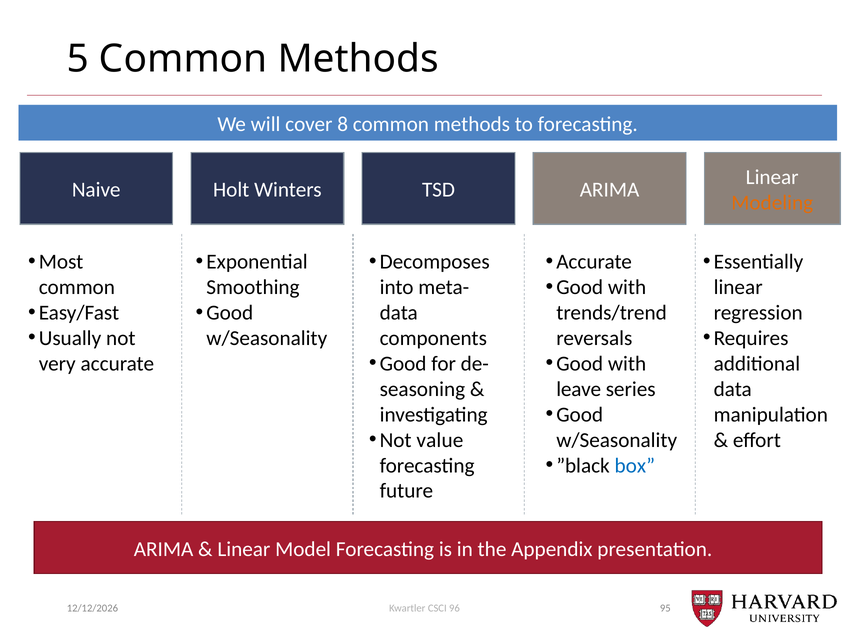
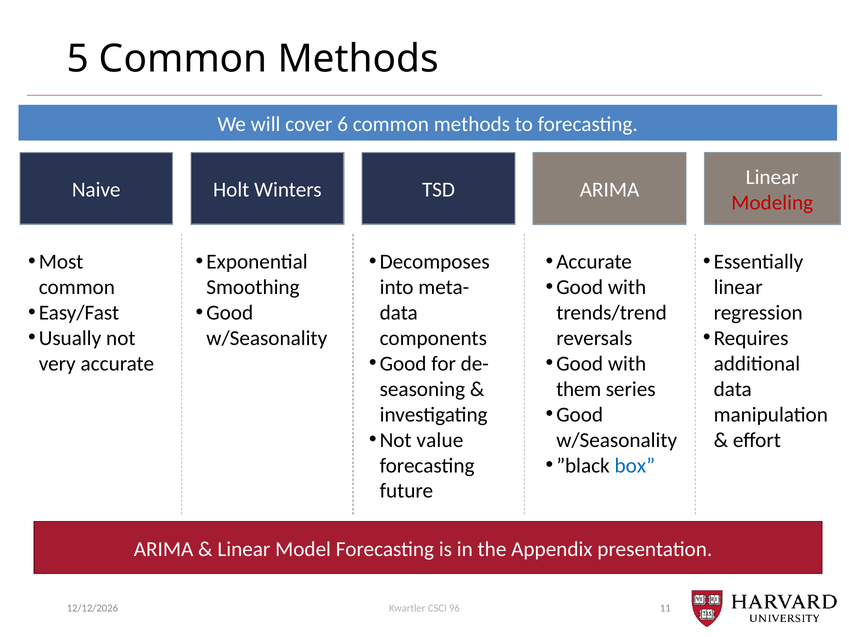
8: 8 -> 6
Modeling colour: orange -> red
leave: leave -> them
95: 95 -> 11
